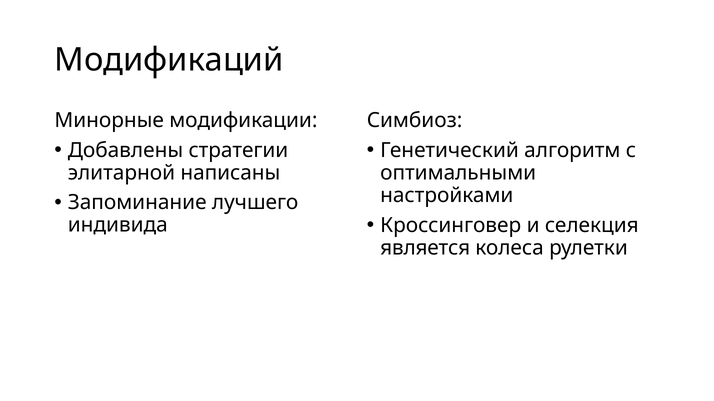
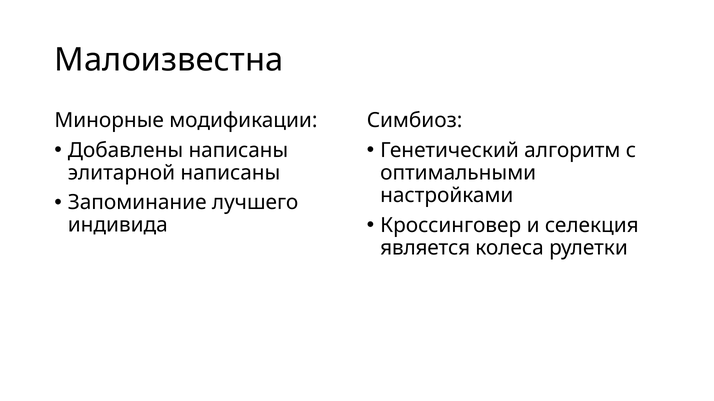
Модификаций: Модификаций -> Малоизвестна
Добавлены стратегии: стратегии -> написаны
